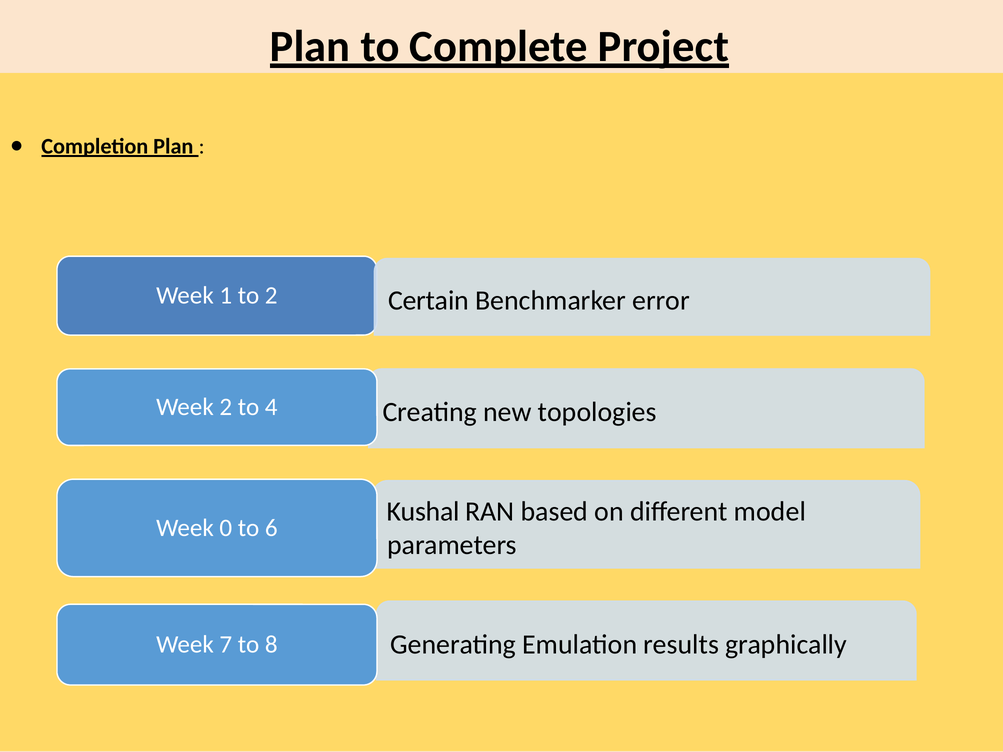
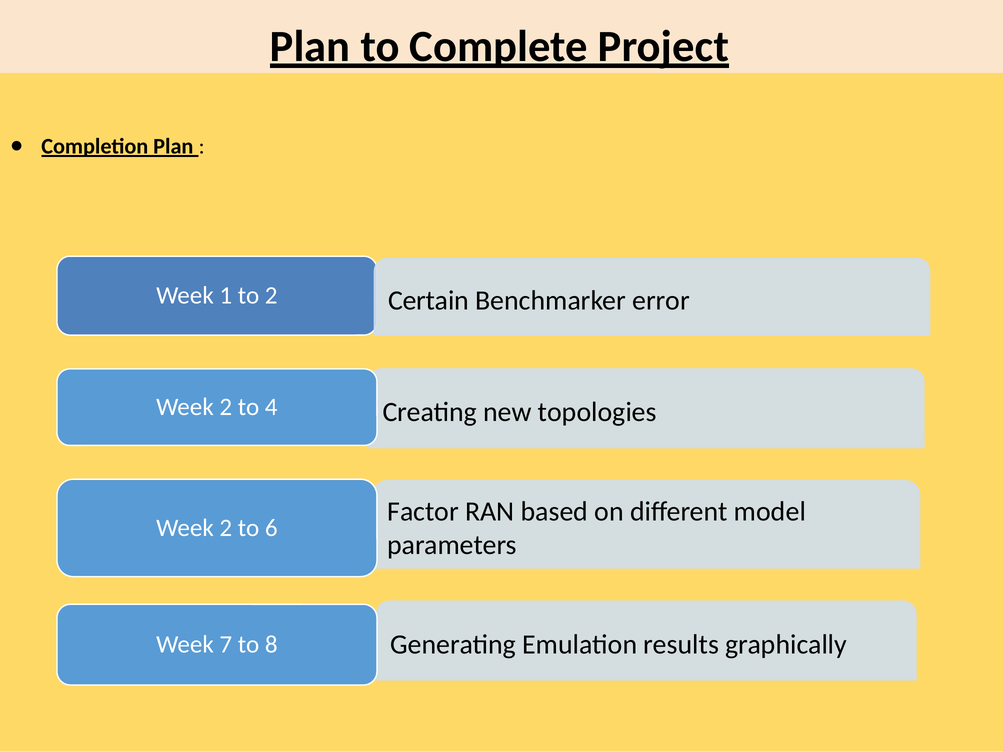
Kushal: Kushal -> Factor
0 at (226, 528): 0 -> 2
